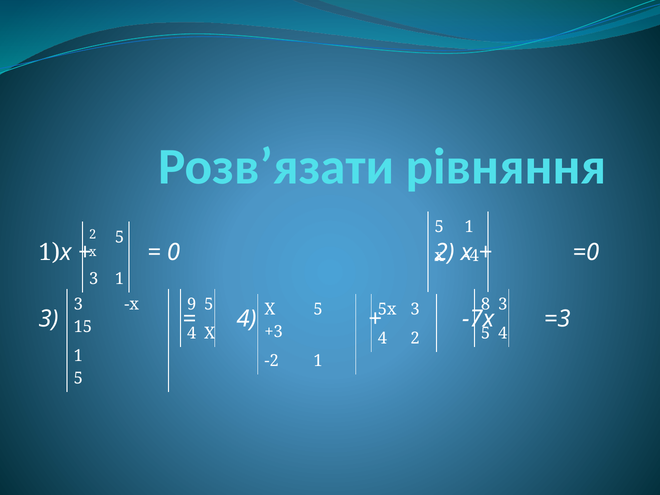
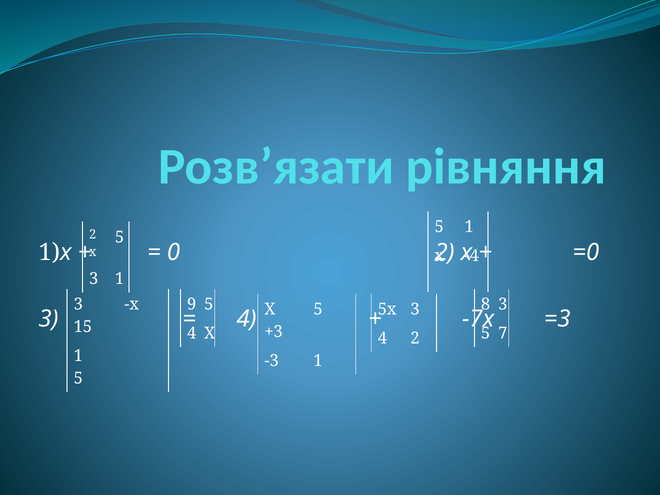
4 at (503, 333): 4 -> 7
-2: -2 -> -3
